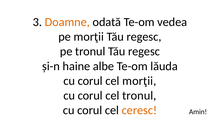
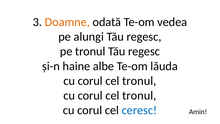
pe morţii: morţii -> alungi
morţii at (139, 81): morţii -> tronul
ceresc colour: orange -> blue
